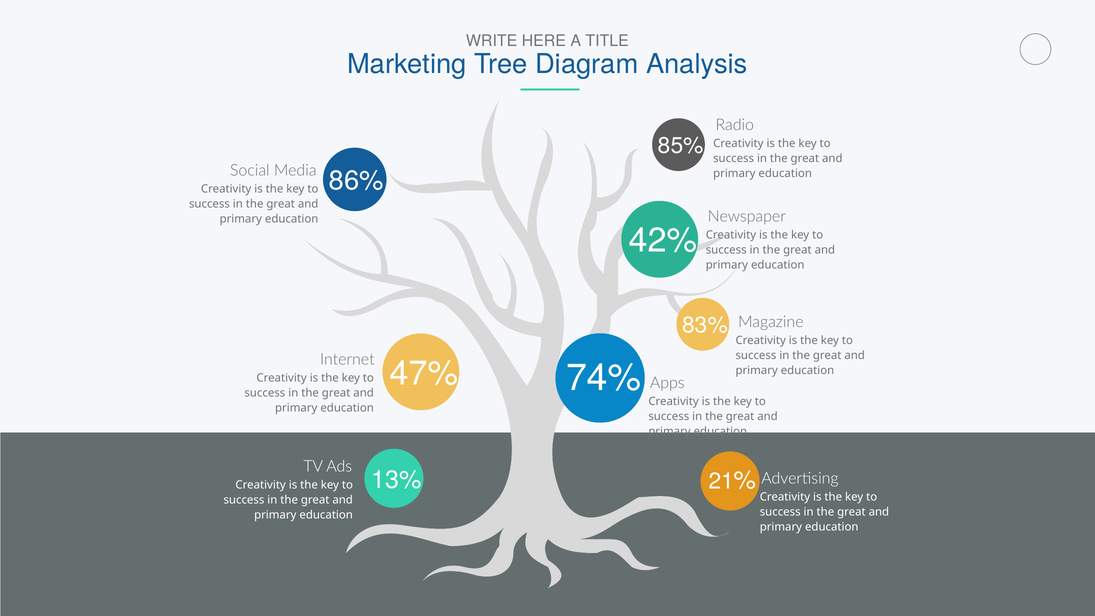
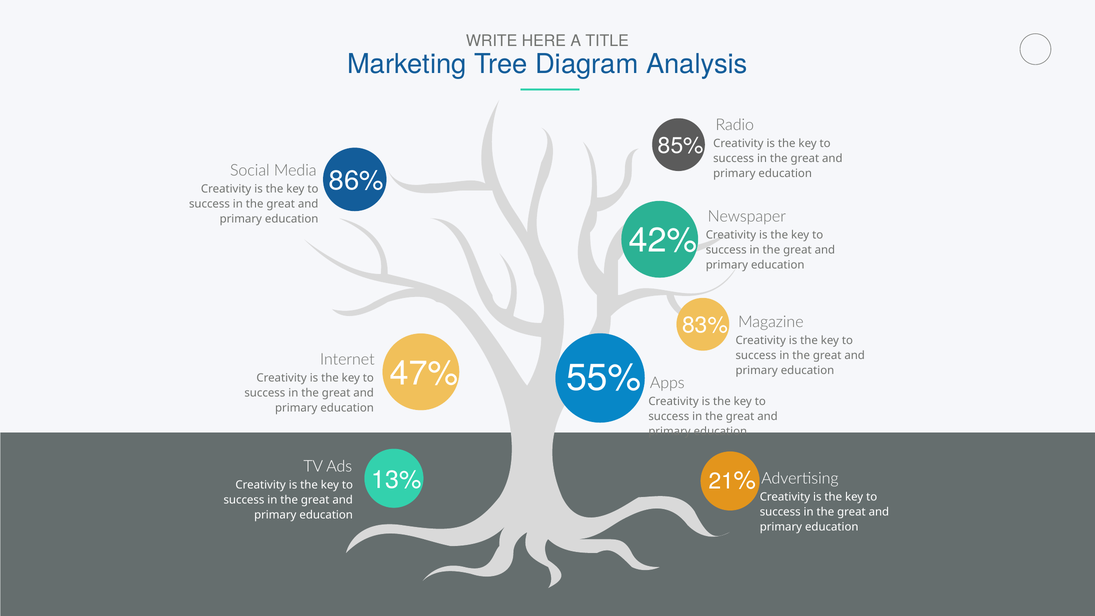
74%: 74% -> 55%
